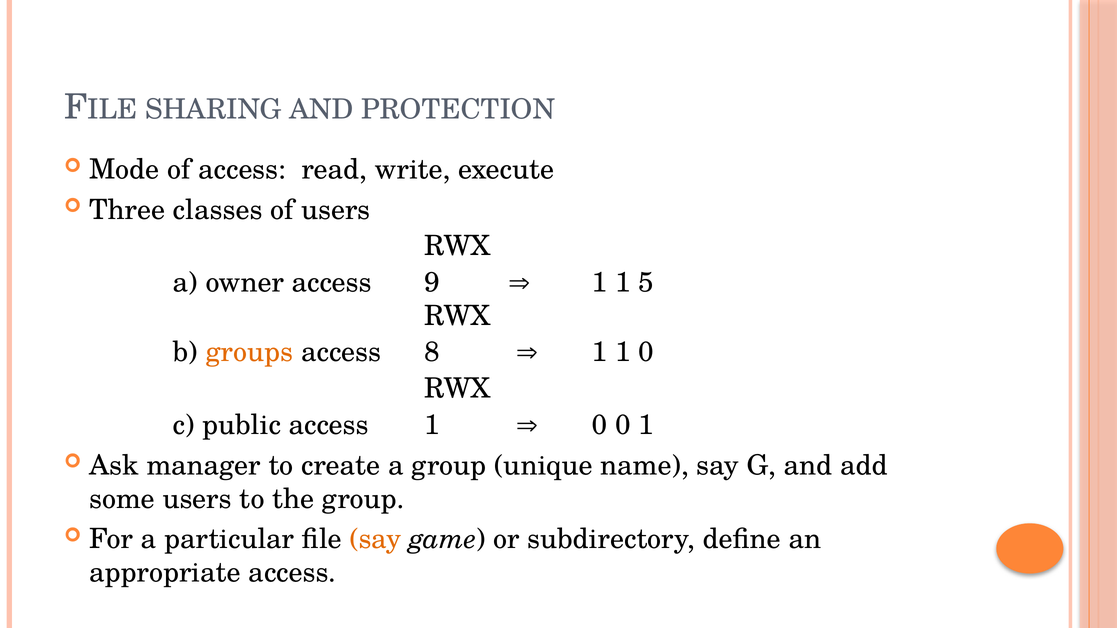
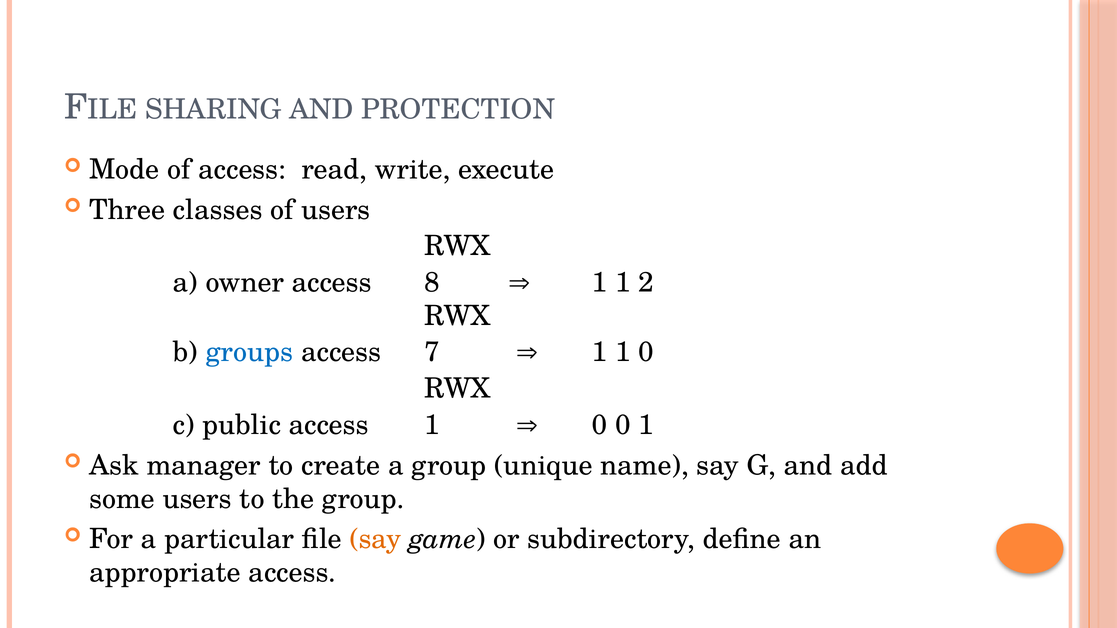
9: 9 -> 8
5: 5 -> 2
groups colour: orange -> blue
8: 8 -> 7
